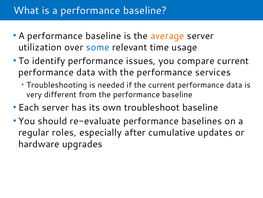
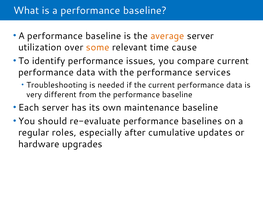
some colour: blue -> orange
usage: usage -> cause
troubleshoot: troubleshoot -> maintenance
